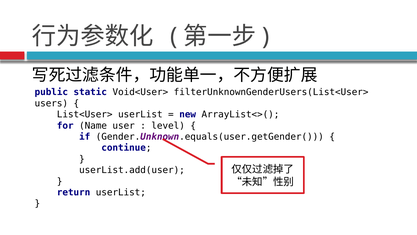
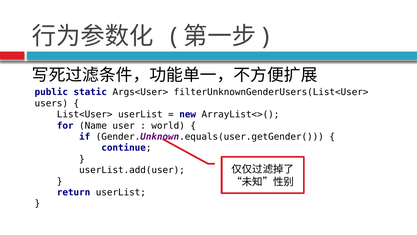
Void<User>: Void<User> -> Args<User>
level: level -> world
